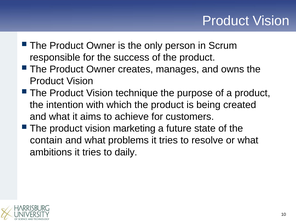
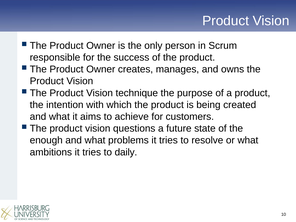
marketing: marketing -> questions
contain: contain -> enough
